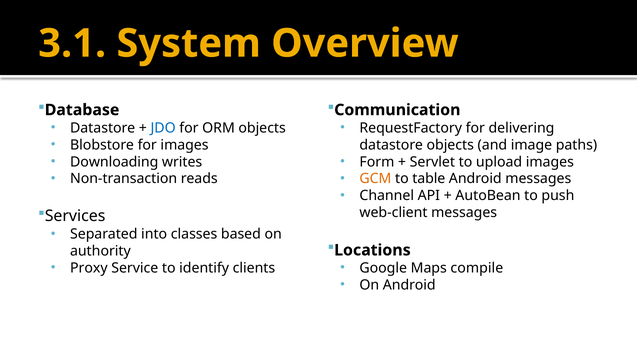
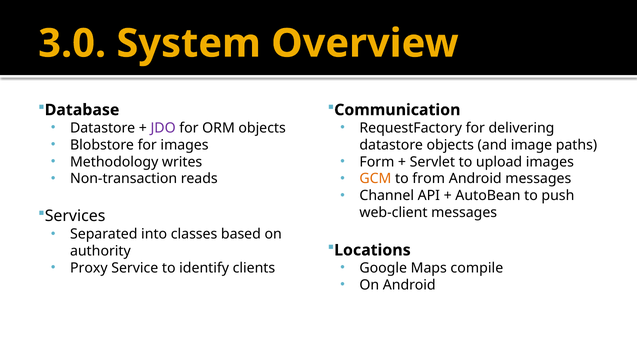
3.1: 3.1 -> 3.0
JDO colour: blue -> purple
Downloading: Downloading -> Methodology
table: table -> from
